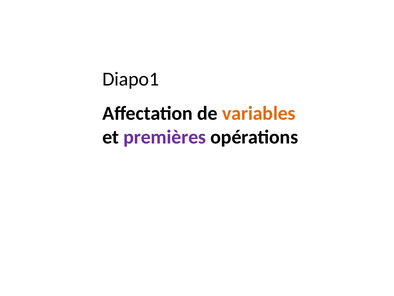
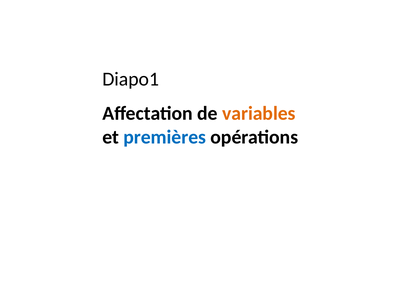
premières colour: purple -> blue
